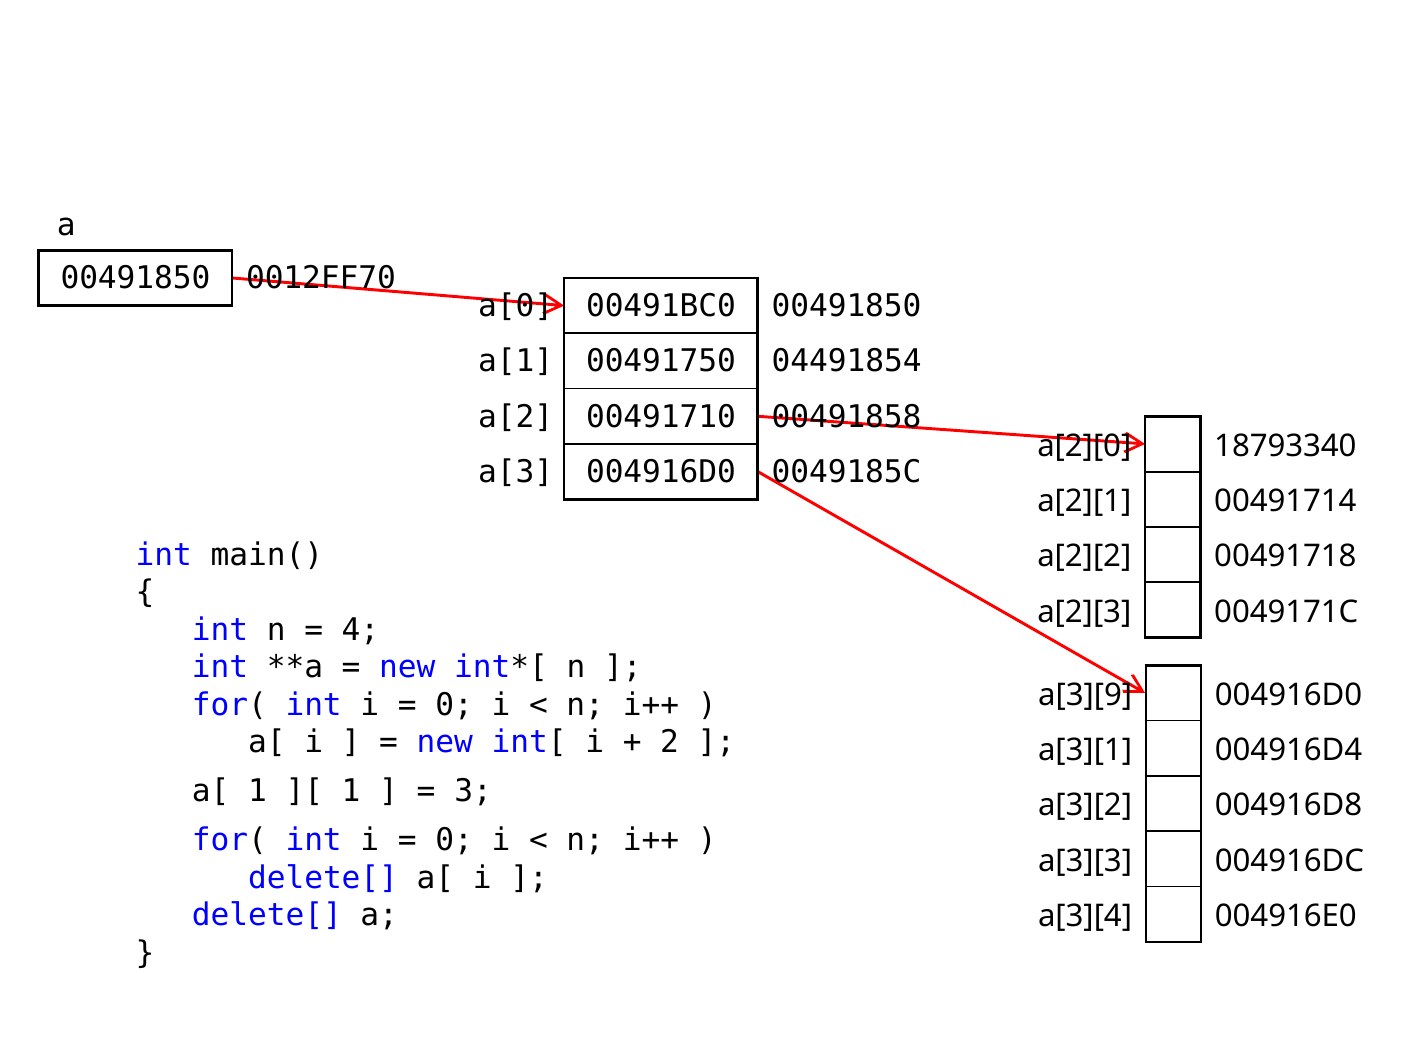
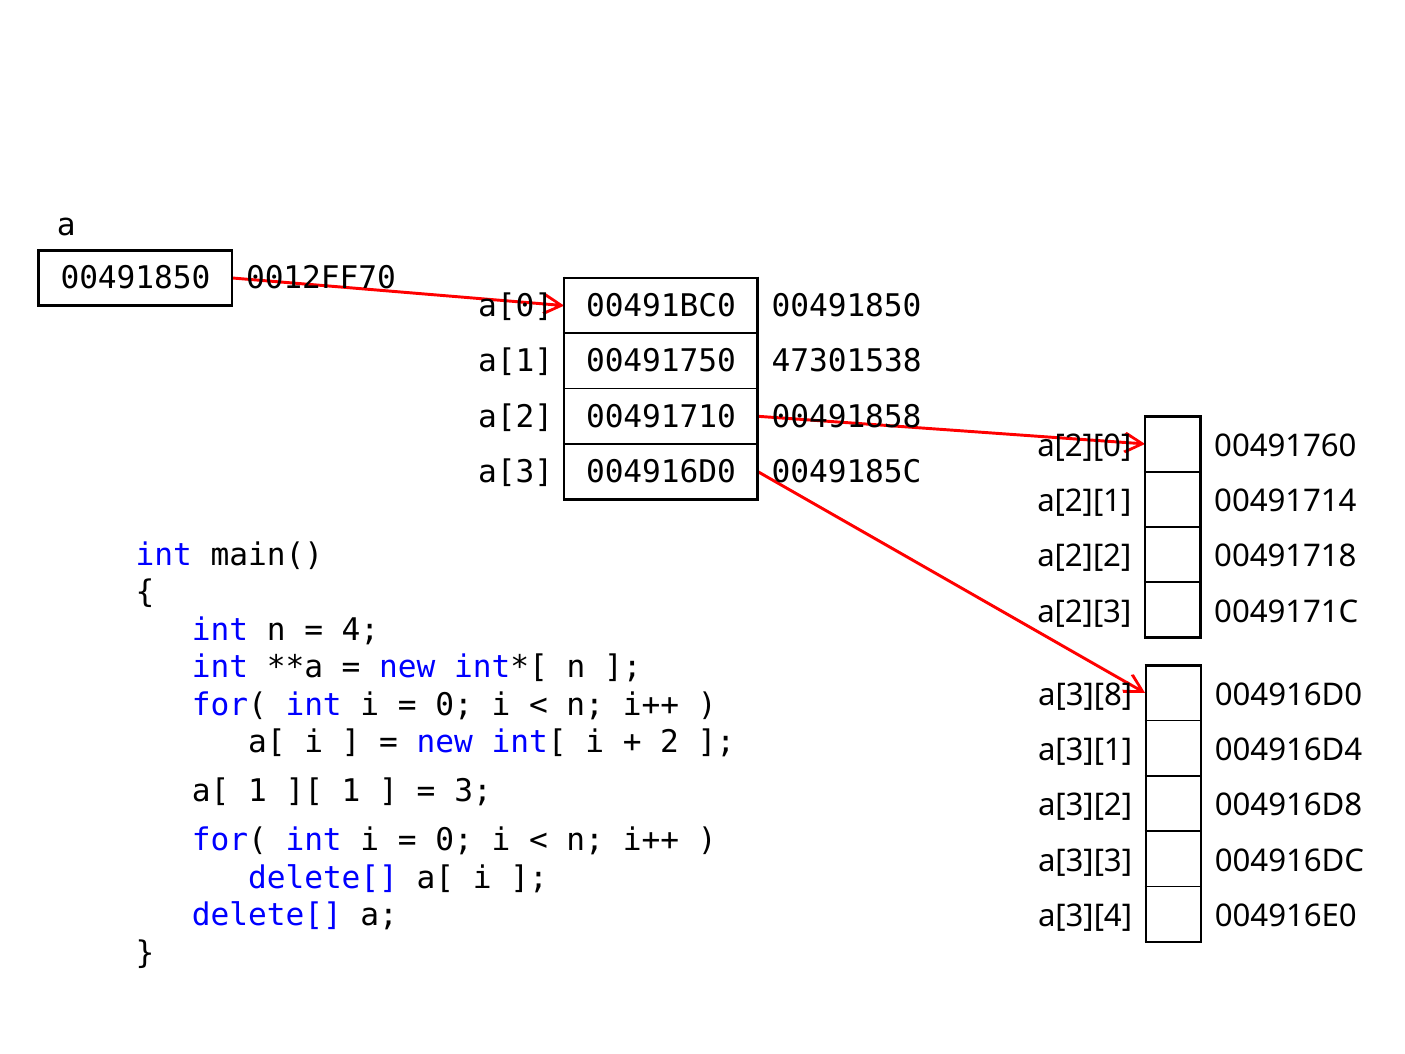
04491854: 04491854 -> 47301538
18793340: 18793340 -> 00491760
a[3][9: a[3][9 -> a[3][8
